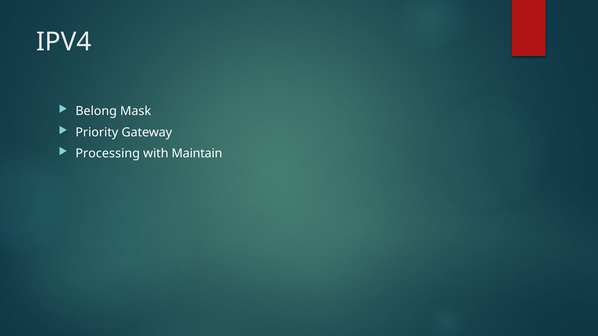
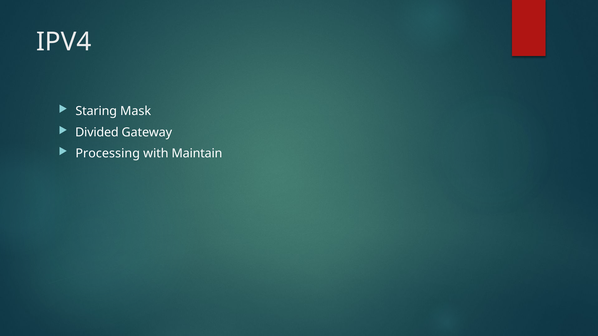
Belong: Belong -> Staring
Priority: Priority -> Divided
